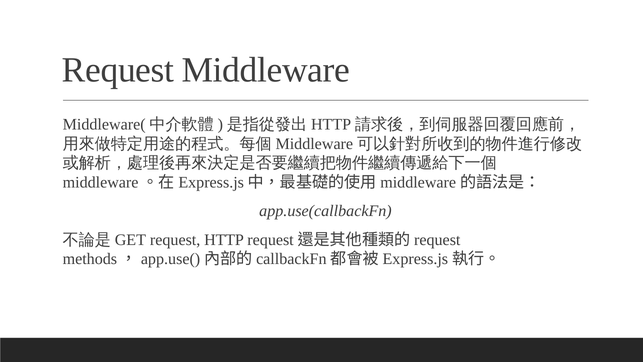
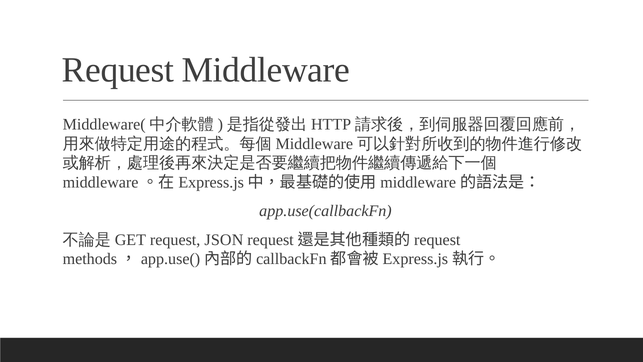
HTTP: HTTP -> JSON
